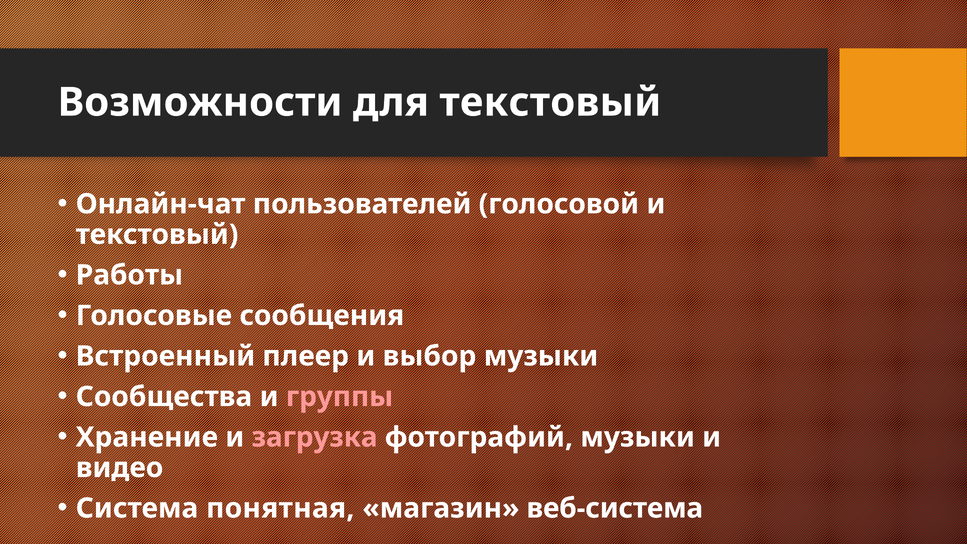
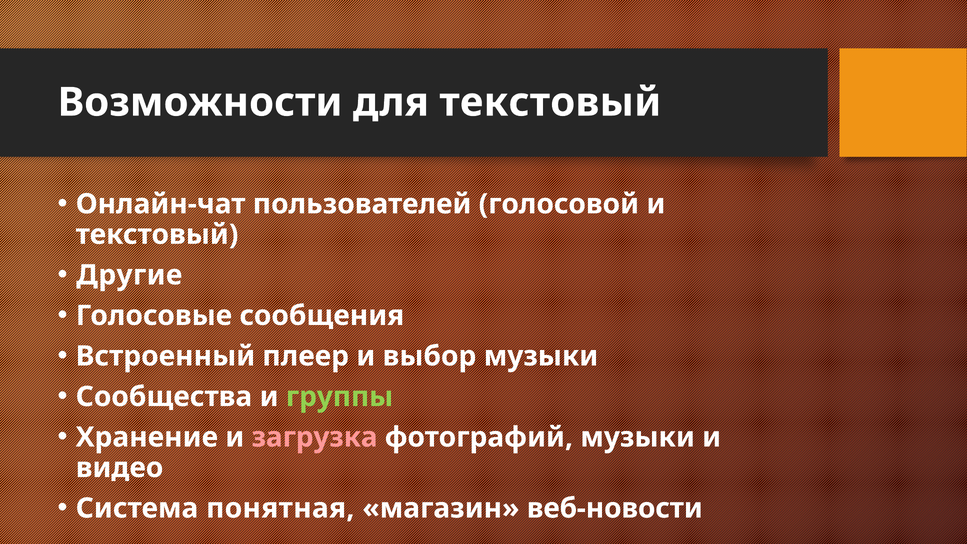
Работы: Работы -> Другие
группы colour: pink -> light green
веб-система: веб-система -> веб-новости
